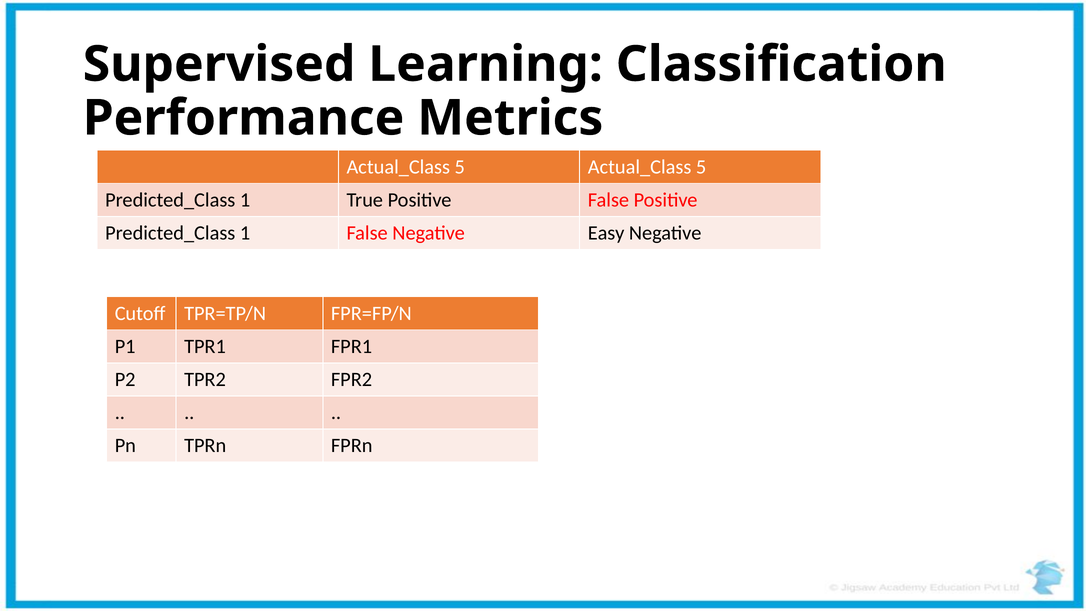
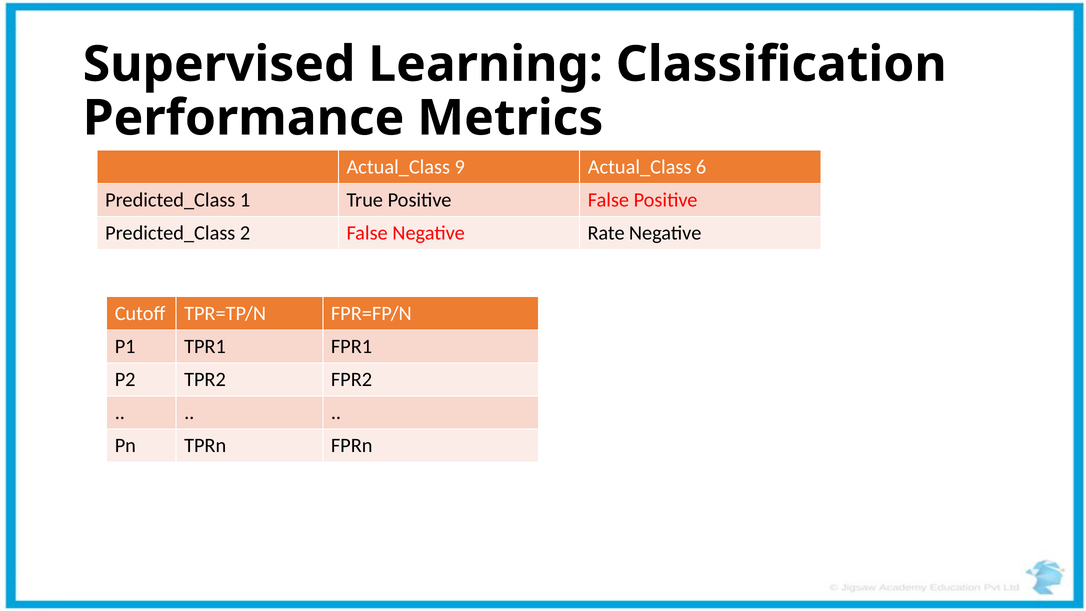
5 at (460, 167): 5 -> 9
5 at (701, 167): 5 -> 6
1 at (245, 233): 1 -> 2
Easy: Easy -> Rate
